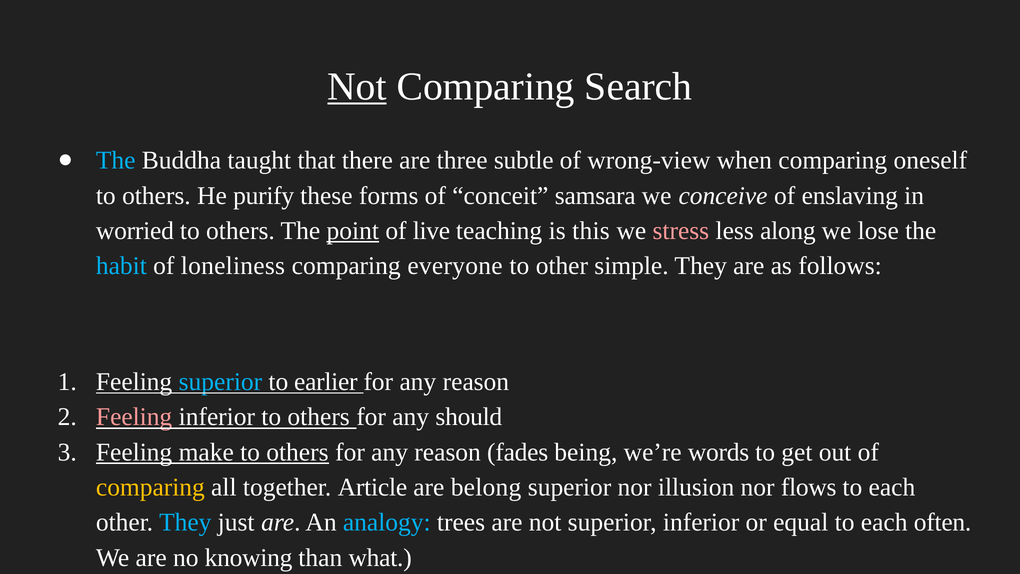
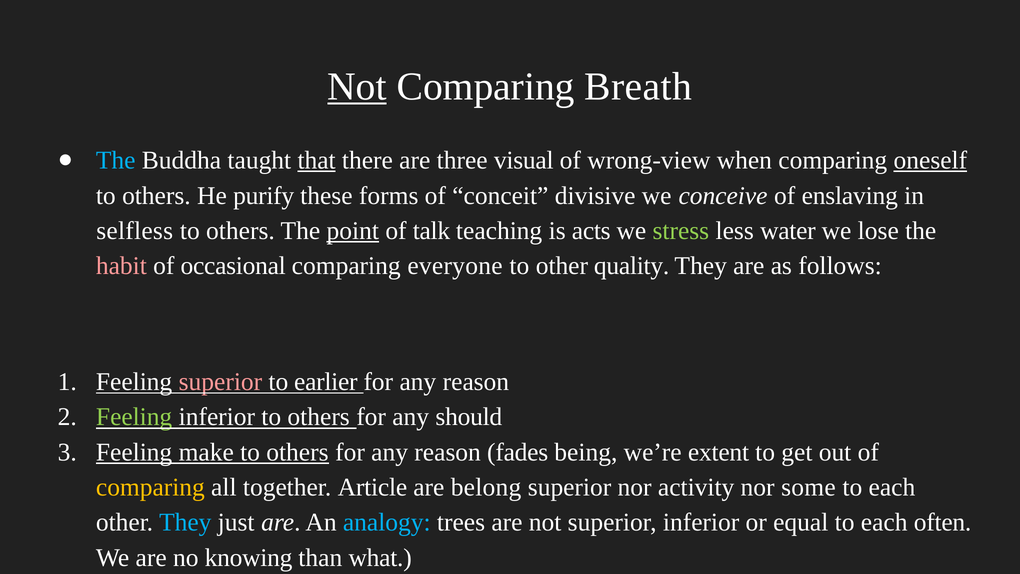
Search: Search -> Breath
that underline: none -> present
subtle: subtle -> visual
oneself underline: none -> present
samsara: samsara -> divisive
worried: worried -> selfless
live: live -> talk
this: this -> acts
stress colour: pink -> light green
along: along -> water
habit colour: light blue -> pink
loneliness: loneliness -> occasional
simple: simple -> quality
superior at (220, 382) colour: light blue -> pink
Feeling at (134, 417) colour: pink -> light green
words: words -> extent
illusion: illusion -> activity
flows: flows -> some
